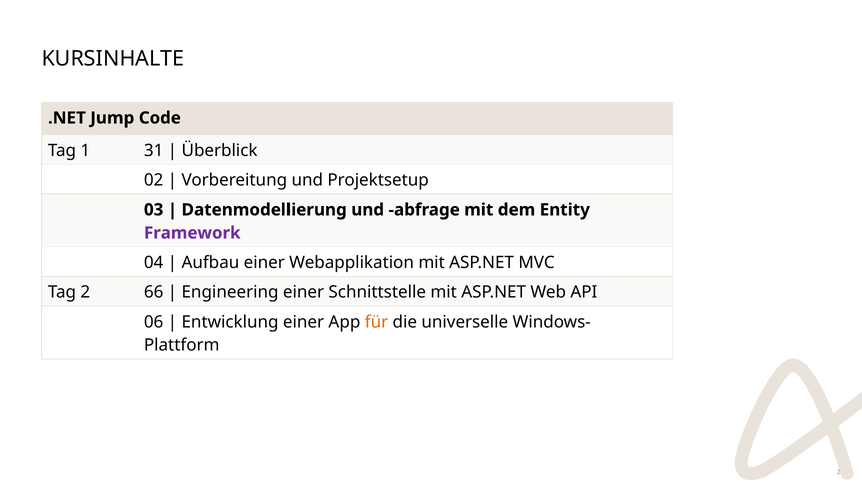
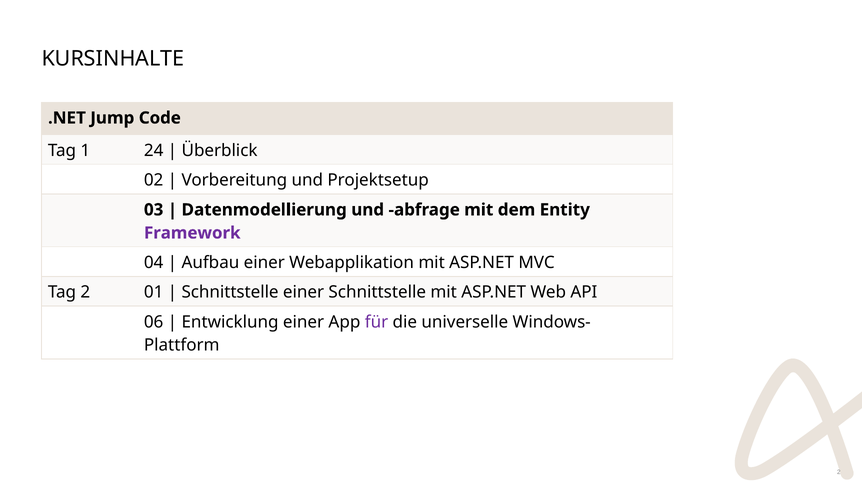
31: 31 -> 24
66: 66 -> 01
Engineering at (230, 292): Engineering -> Schnittstelle
für colour: orange -> purple
